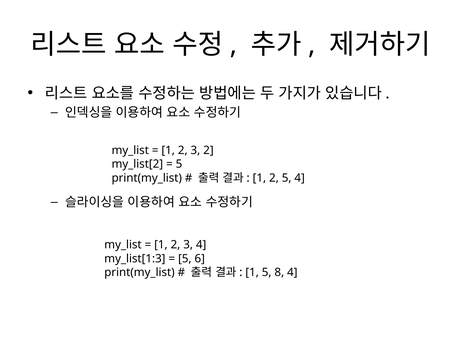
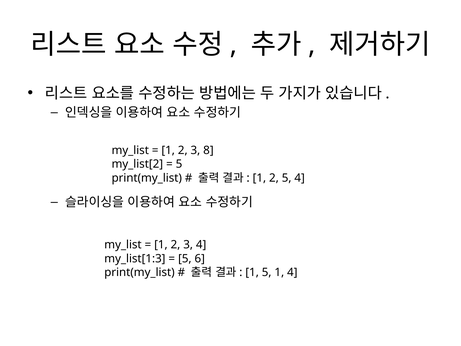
3 2: 2 -> 8
5 8: 8 -> 1
